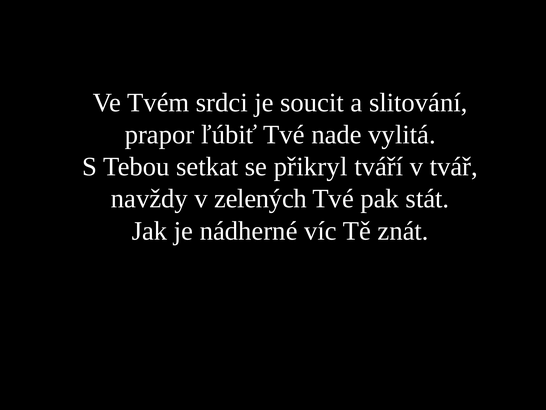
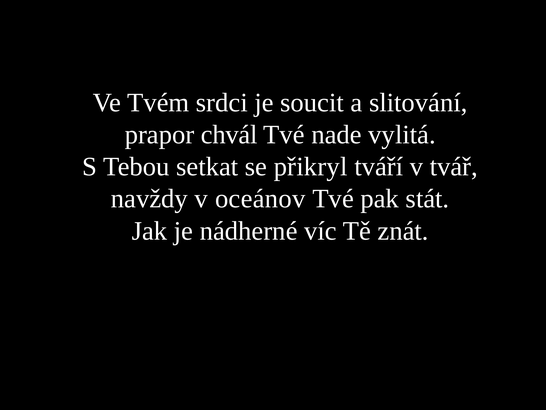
ľúbiť: ľúbiť -> chvál
zelených: zelených -> oceánov
